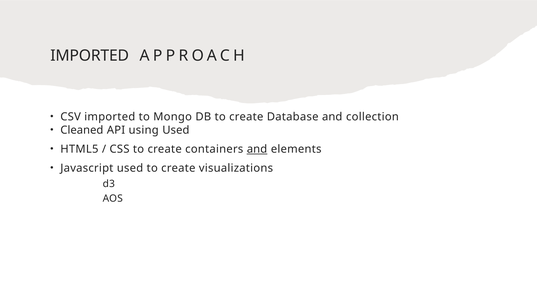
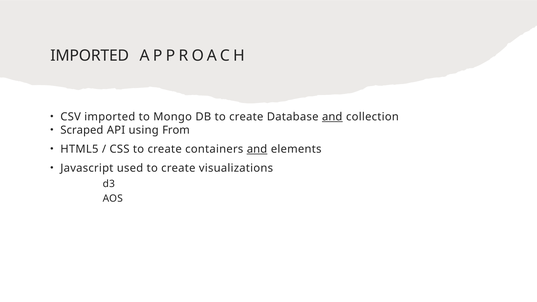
and at (332, 117) underline: none -> present
Cleaned: Cleaned -> Scraped
using Used: Used -> From
